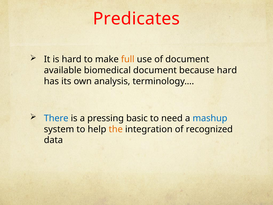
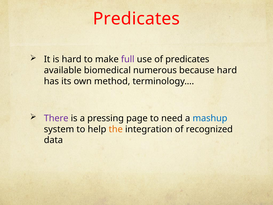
full colour: orange -> purple
of document: document -> predicates
biomedical document: document -> numerous
analysis: analysis -> method
There colour: blue -> purple
basic: basic -> page
